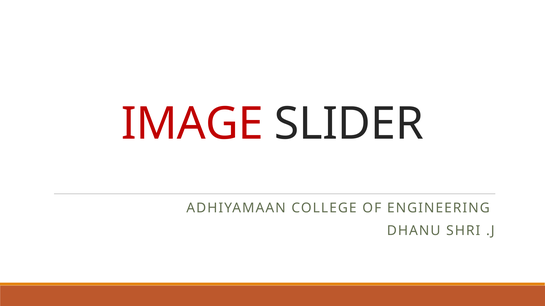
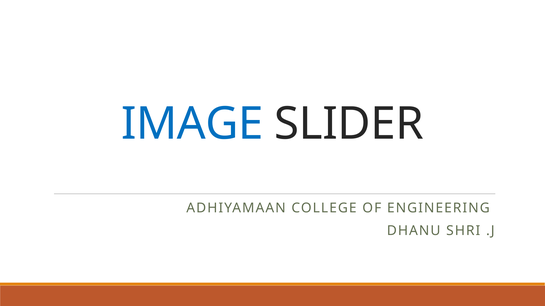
IMAGE colour: red -> blue
